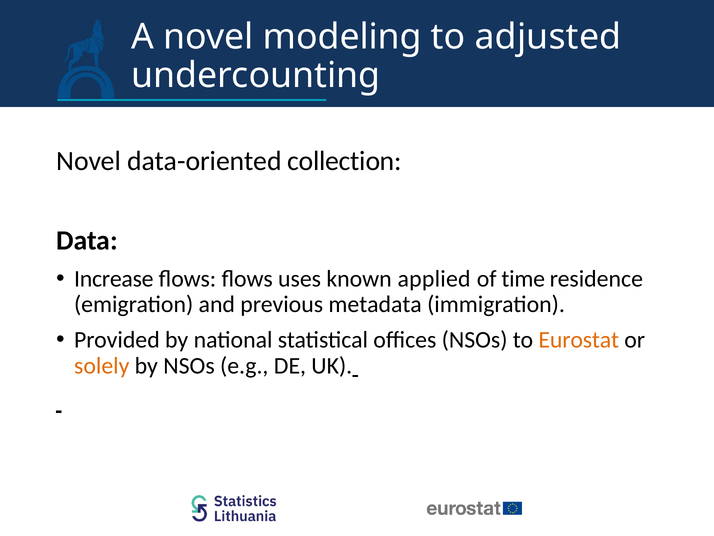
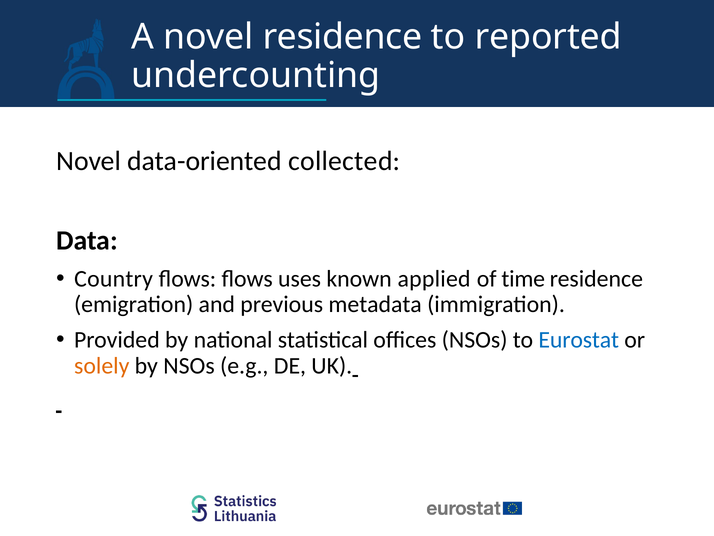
novel modeling: modeling -> residence
adjusted: adjusted -> reported
collection: collection -> collected
Increase: Increase -> Country
Eurostat colour: orange -> blue
